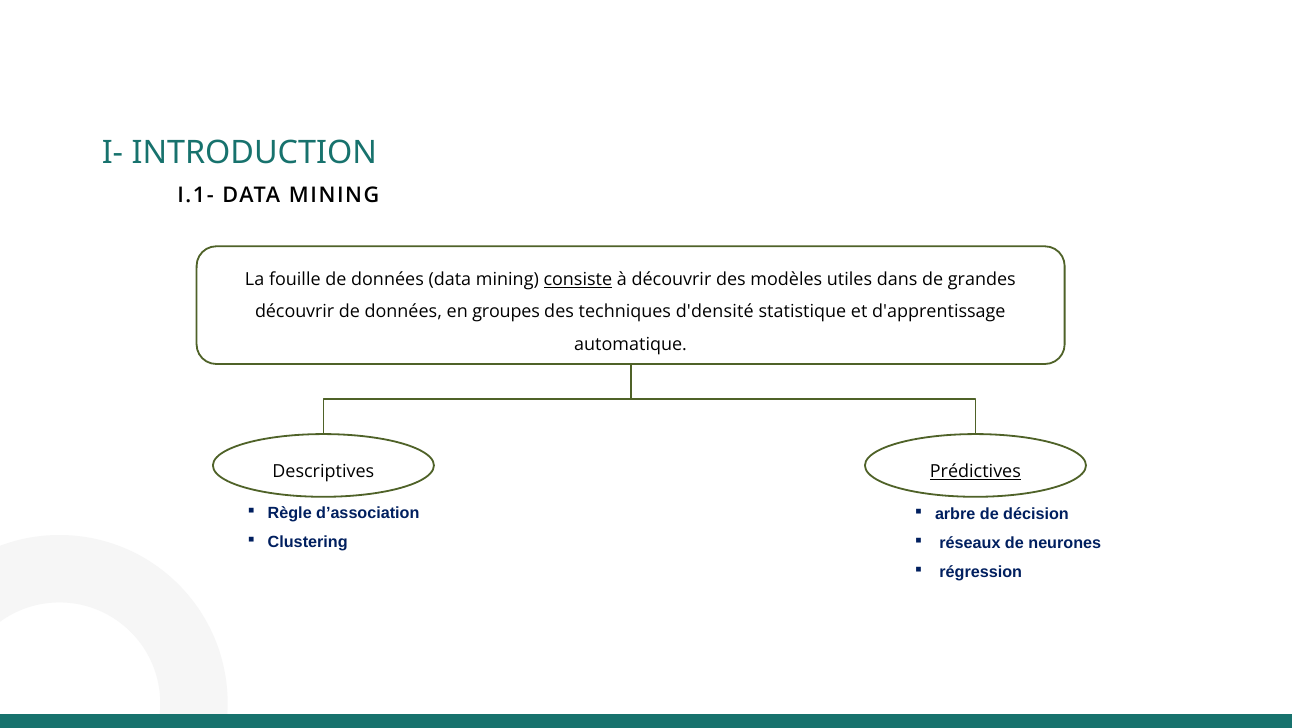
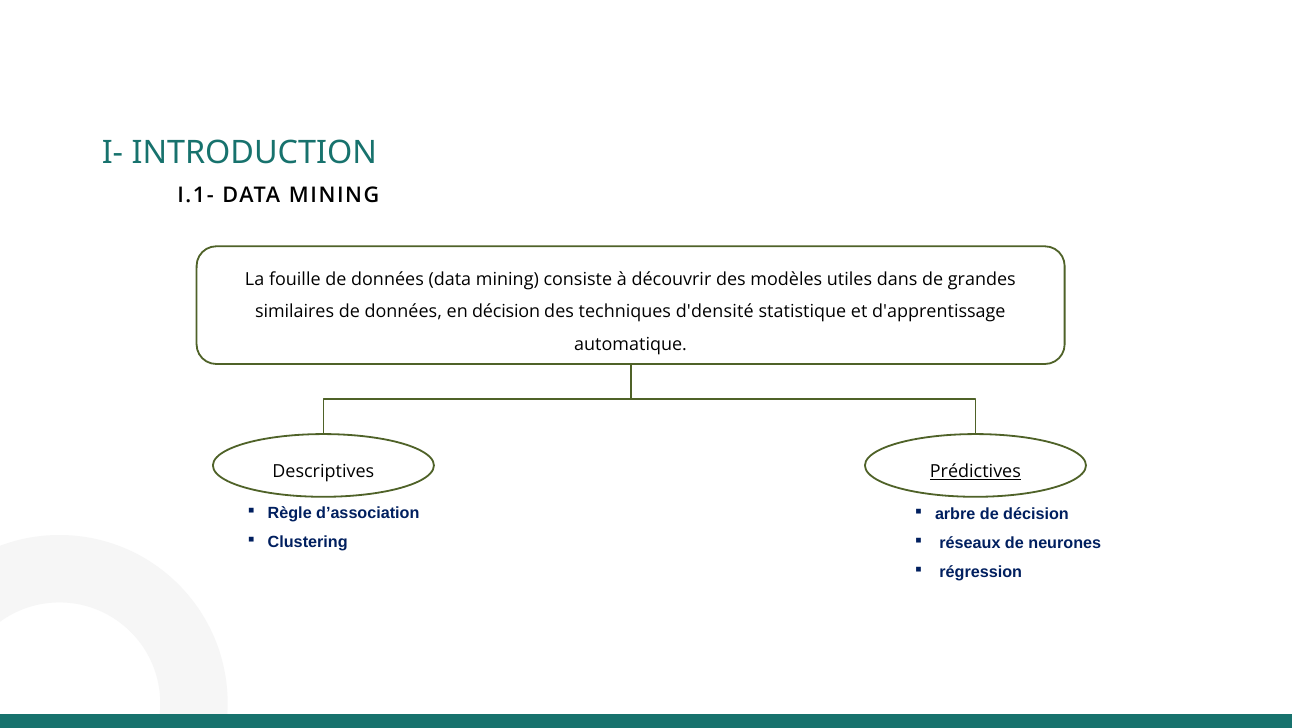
consiste underline: present -> none
découvrir at (295, 312): découvrir -> similaires
en groupes: groupes -> décision
